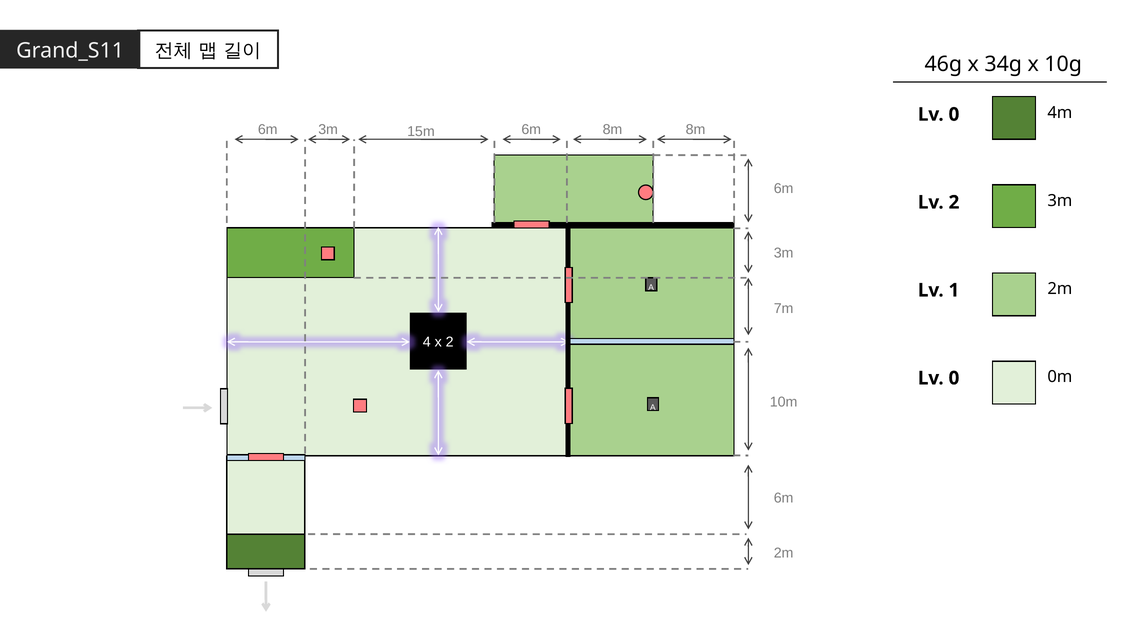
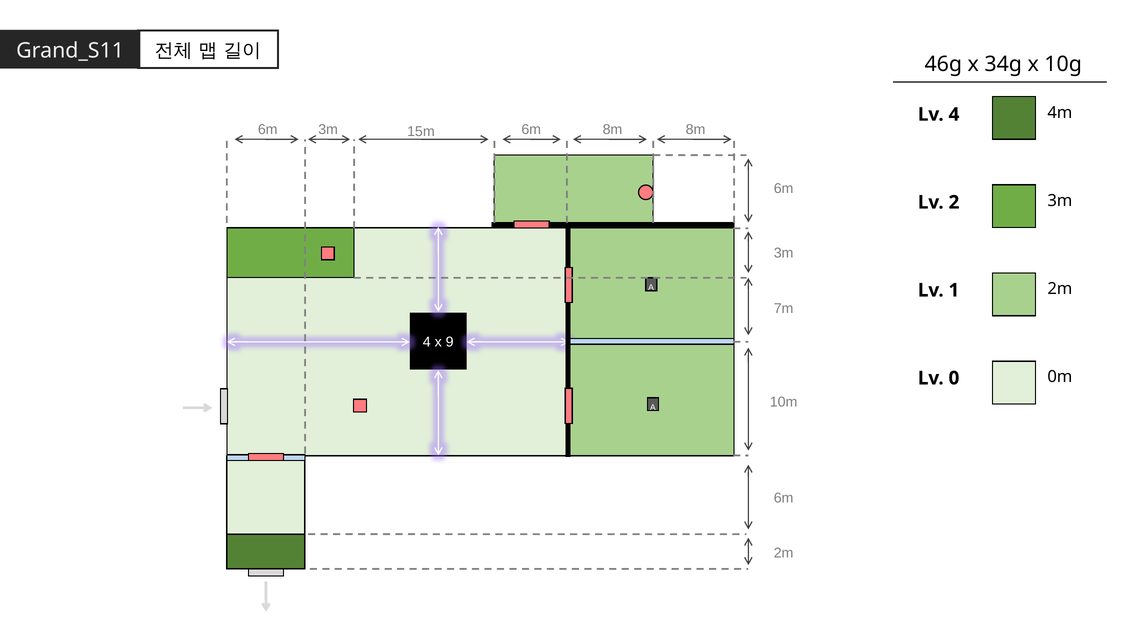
0 at (954, 114): 0 -> 4
x 2: 2 -> 9
